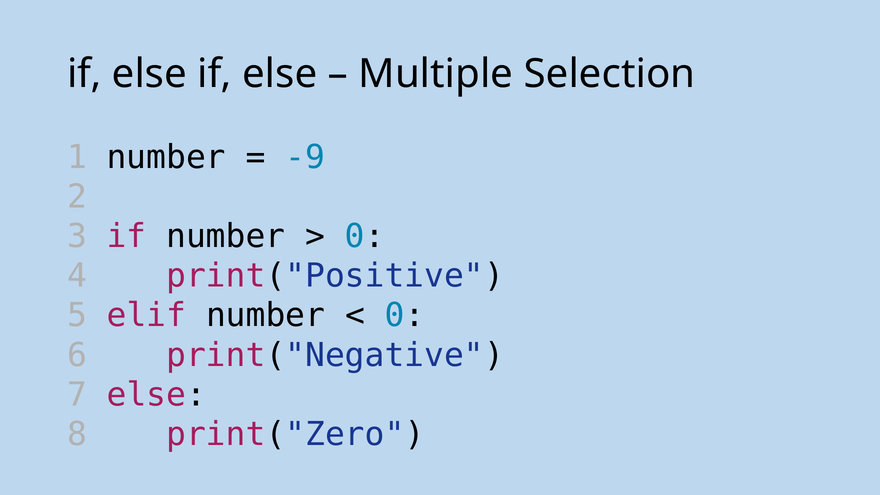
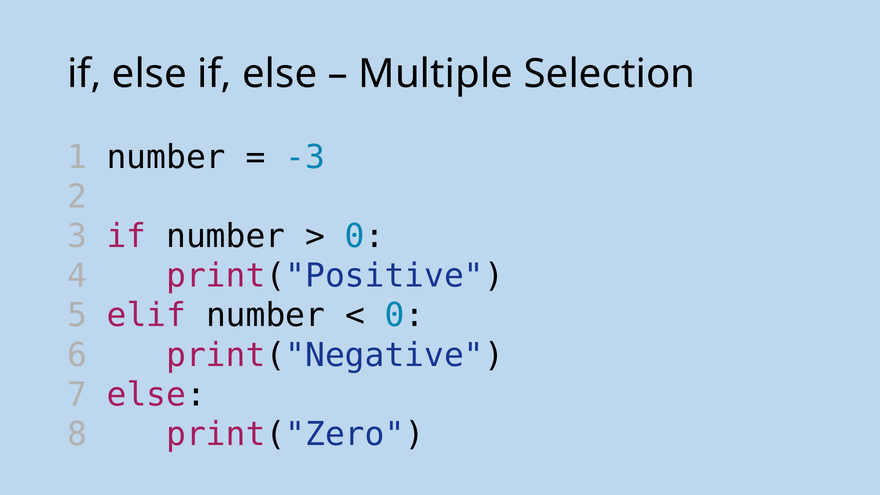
-9: -9 -> -3
